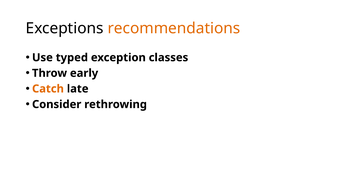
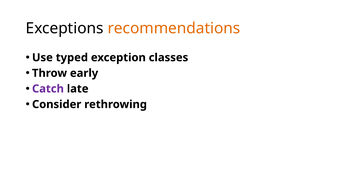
Catch colour: orange -> purple
